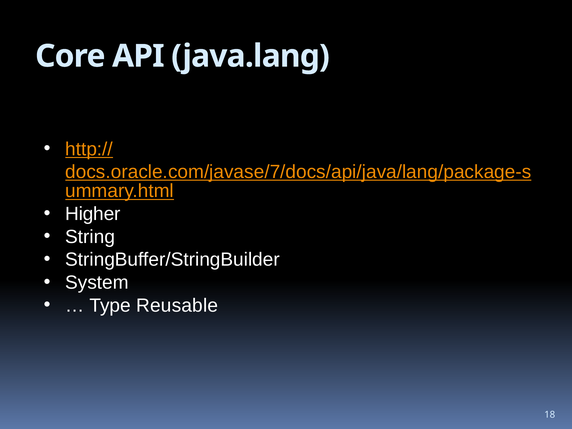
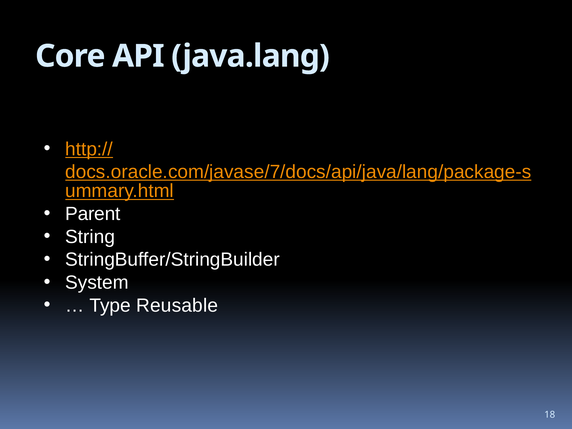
Higher: Higher -> Parent
